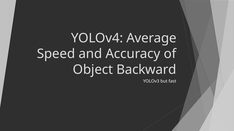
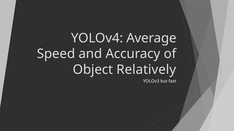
Backward: Backward -> Relatively
